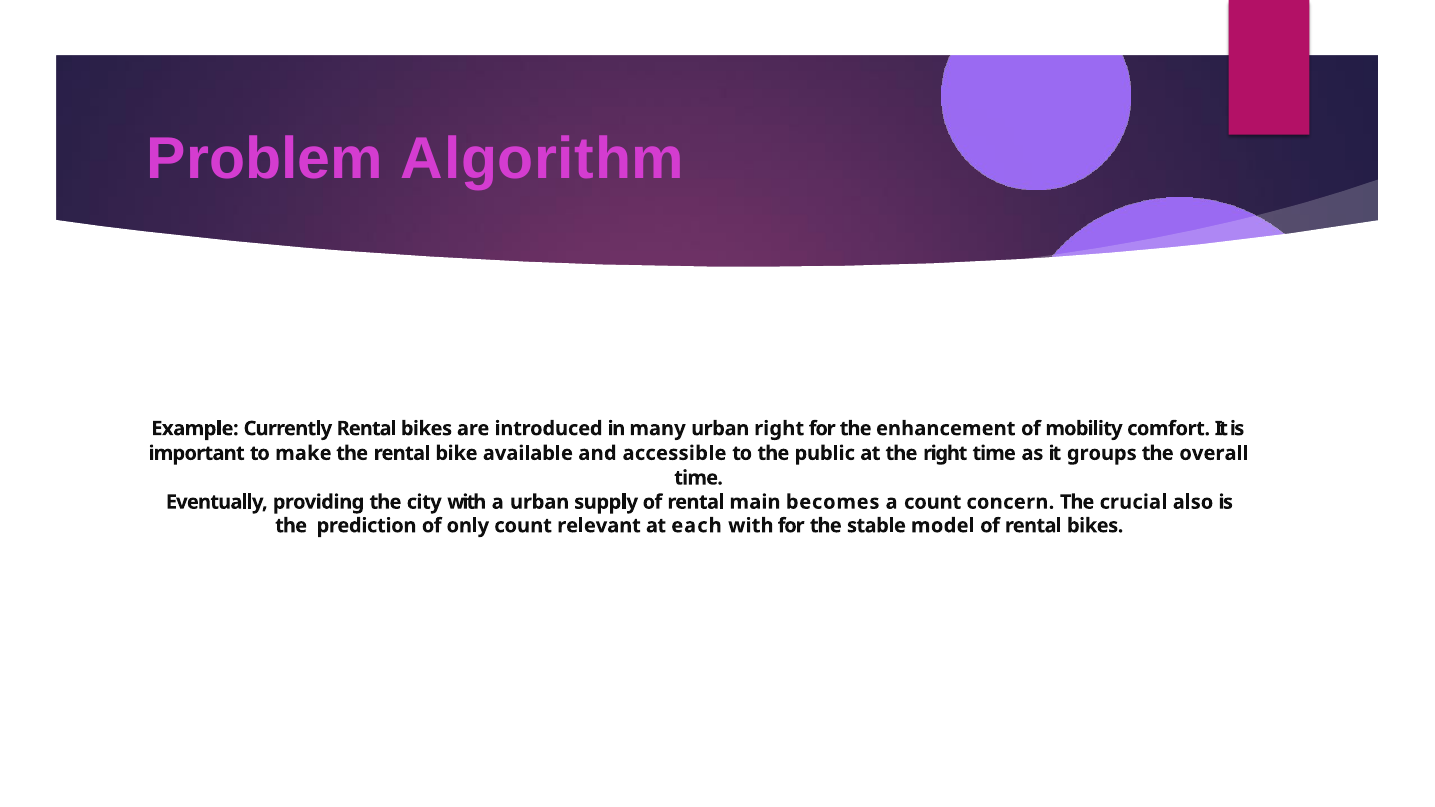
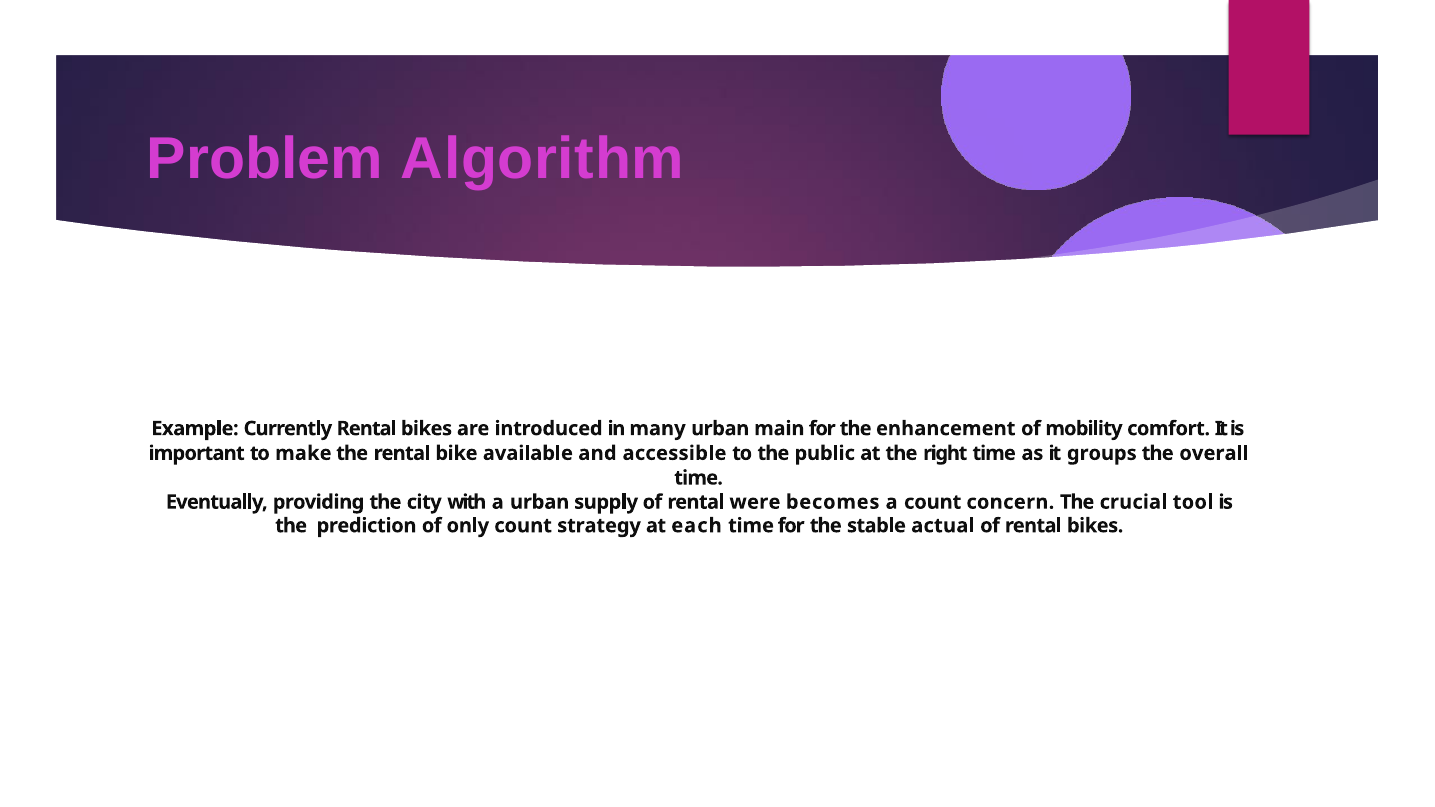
urban right: right -> main
main: main -> were
also: also -> tool
relevant: relevant -> strategy
each with: with -> time
model: model -> actual
